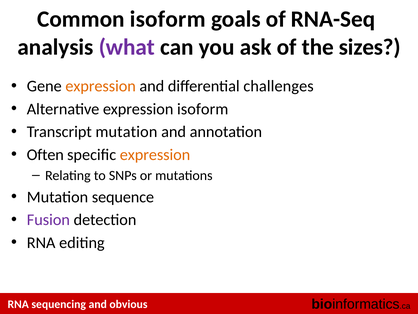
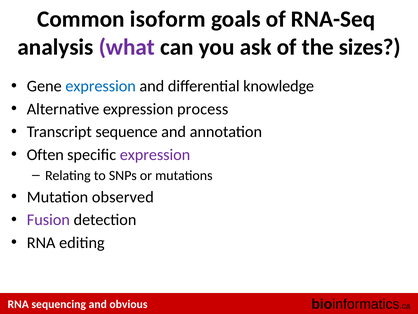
expression at (101, 86) colour: orange -> blue
challenges: challenges -> knowledge
expression isoform: isoform -> process
Transcript mutation: mutation -> sequence
expression at (155, 154) colour: orange -> purple
sequence: sequence -> observed
